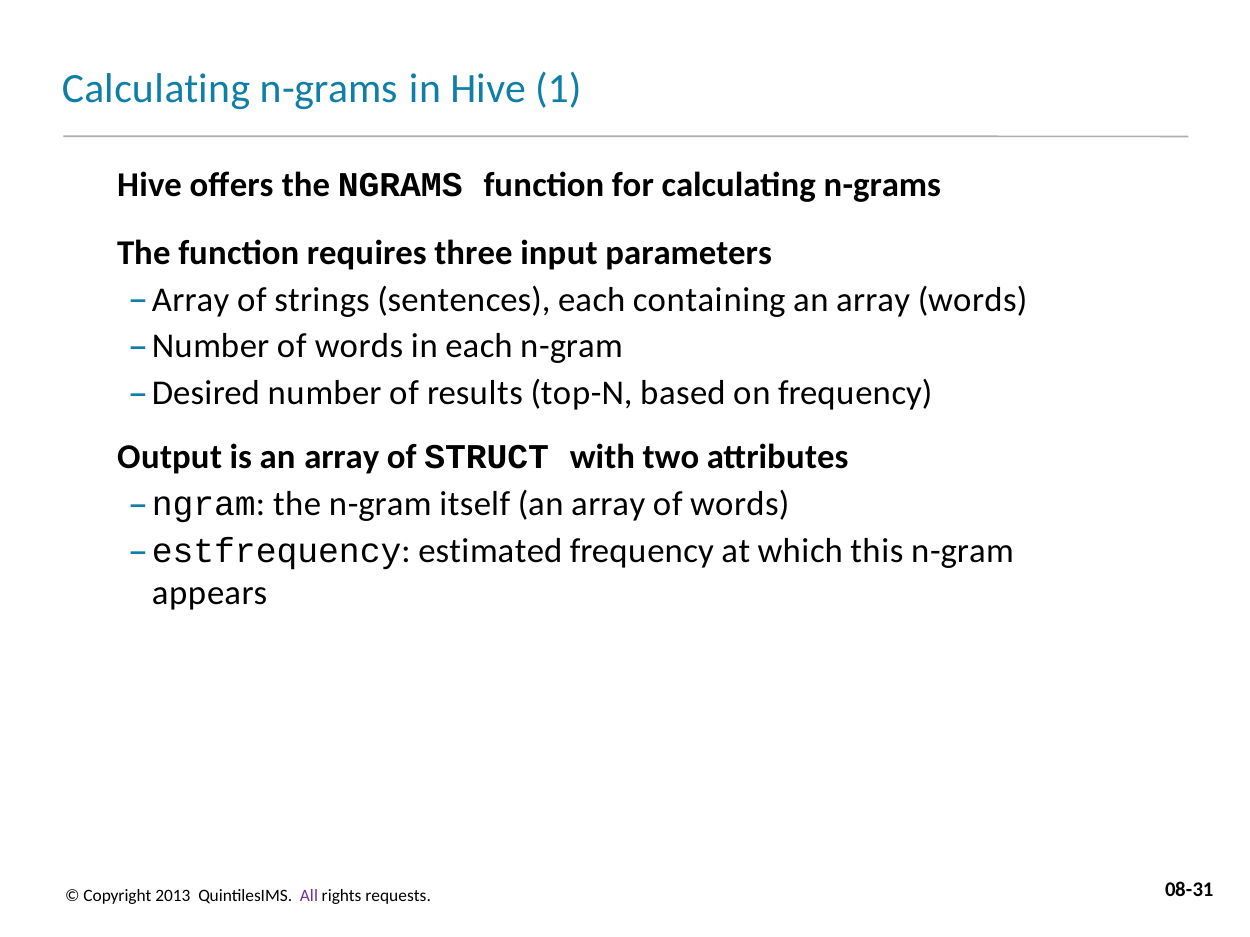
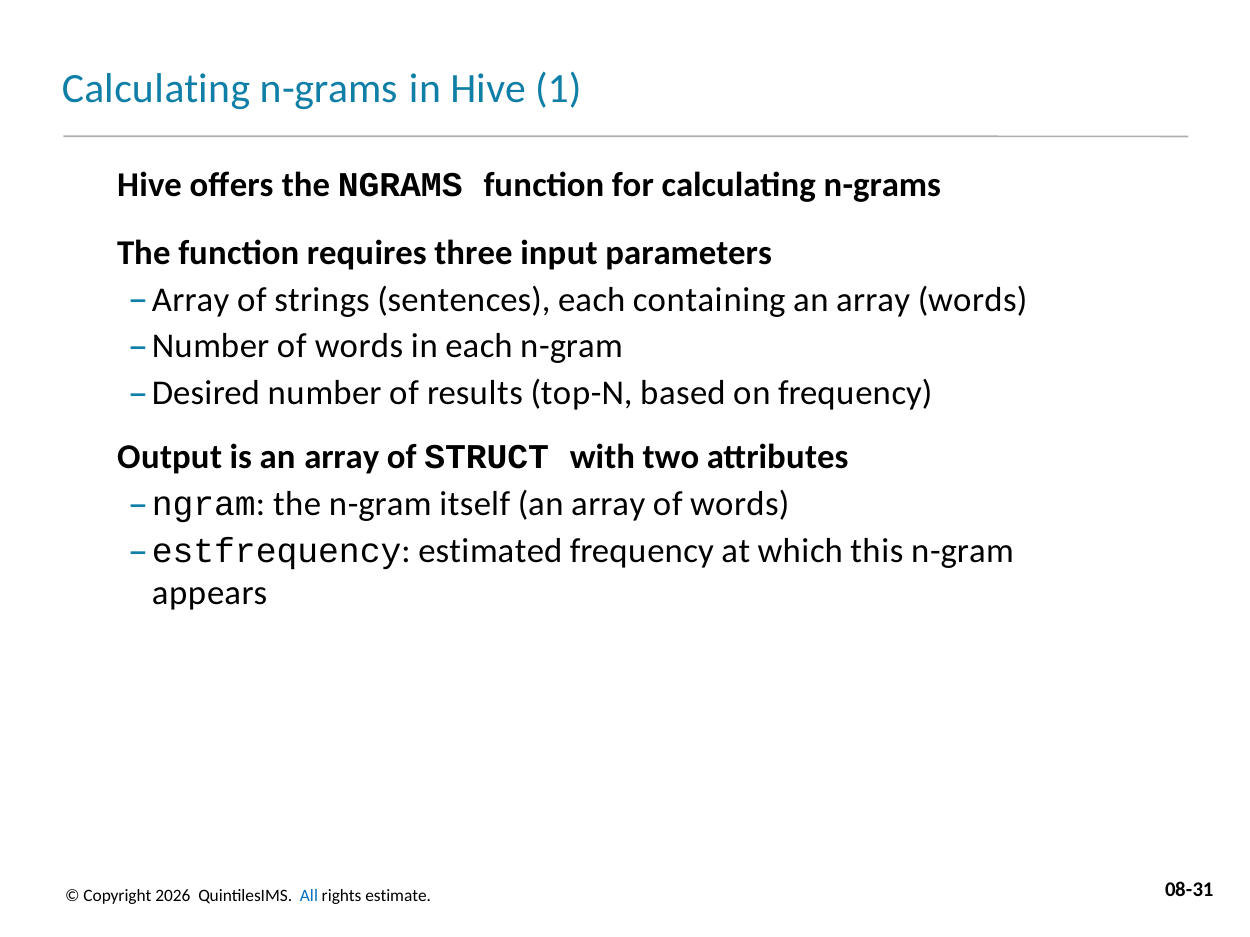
2013: 2013 -> 2026
All colour: purple -> blue
requests: requests -> estimate
